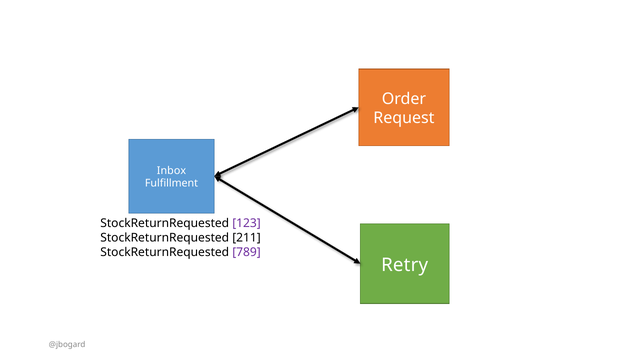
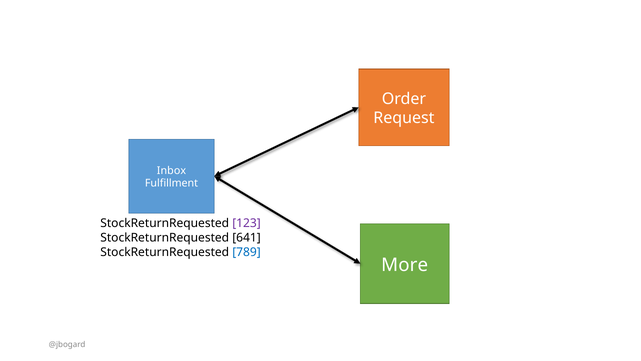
211: 211 -> 641
789 colour: purple -> blue
Retry: Retry -> More
